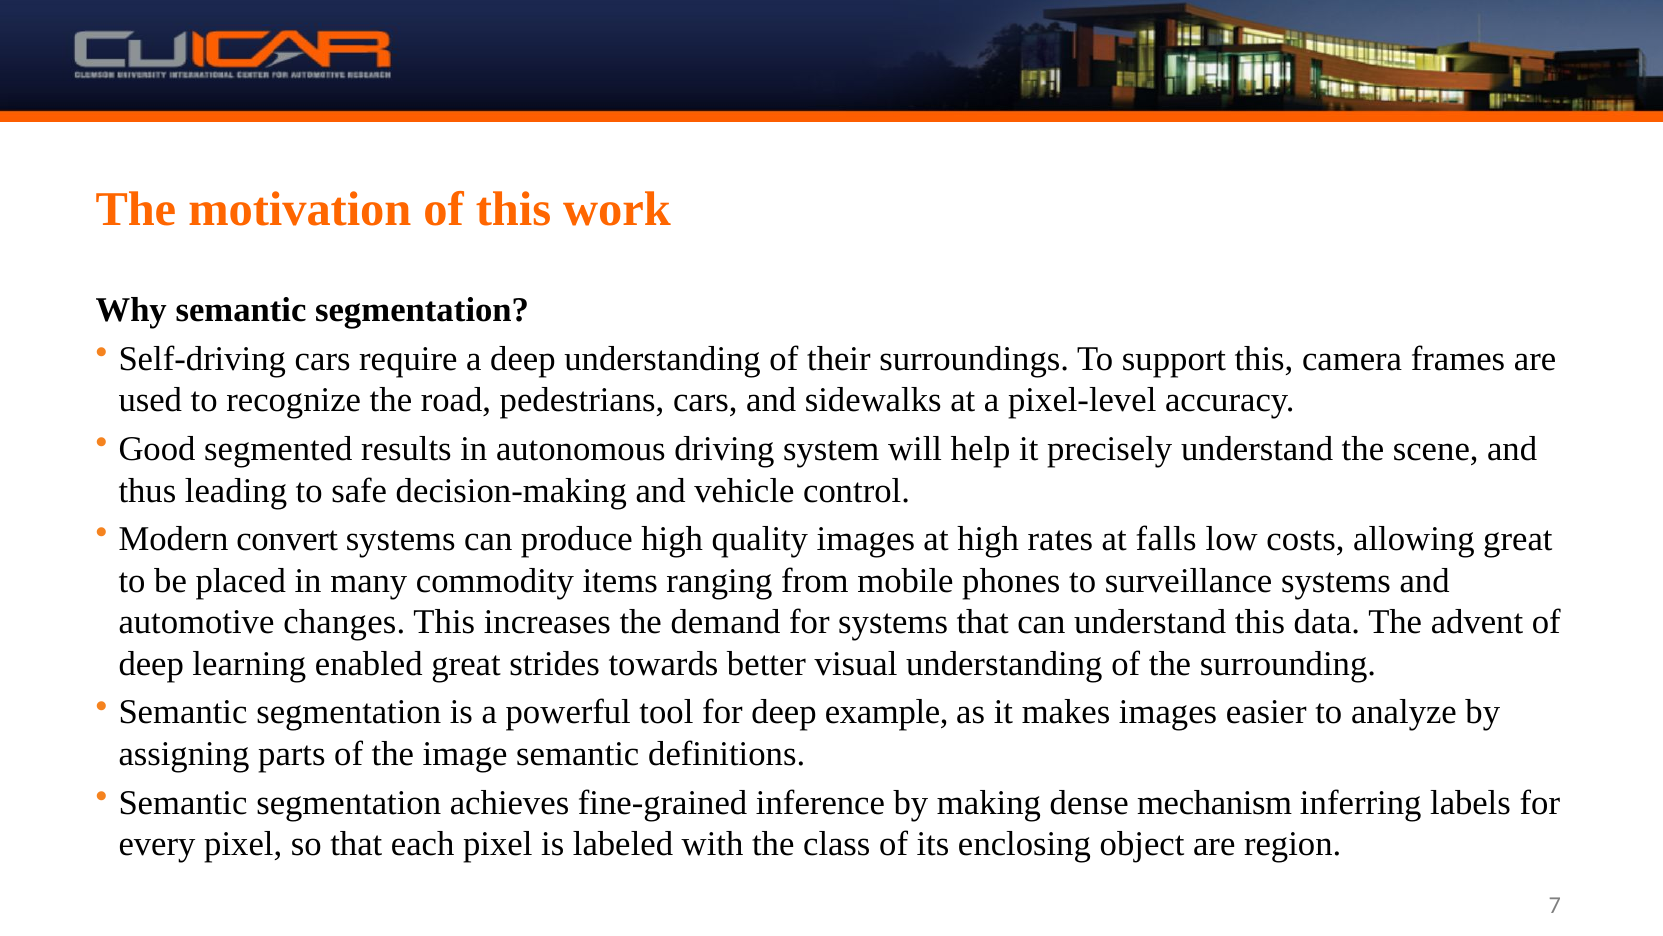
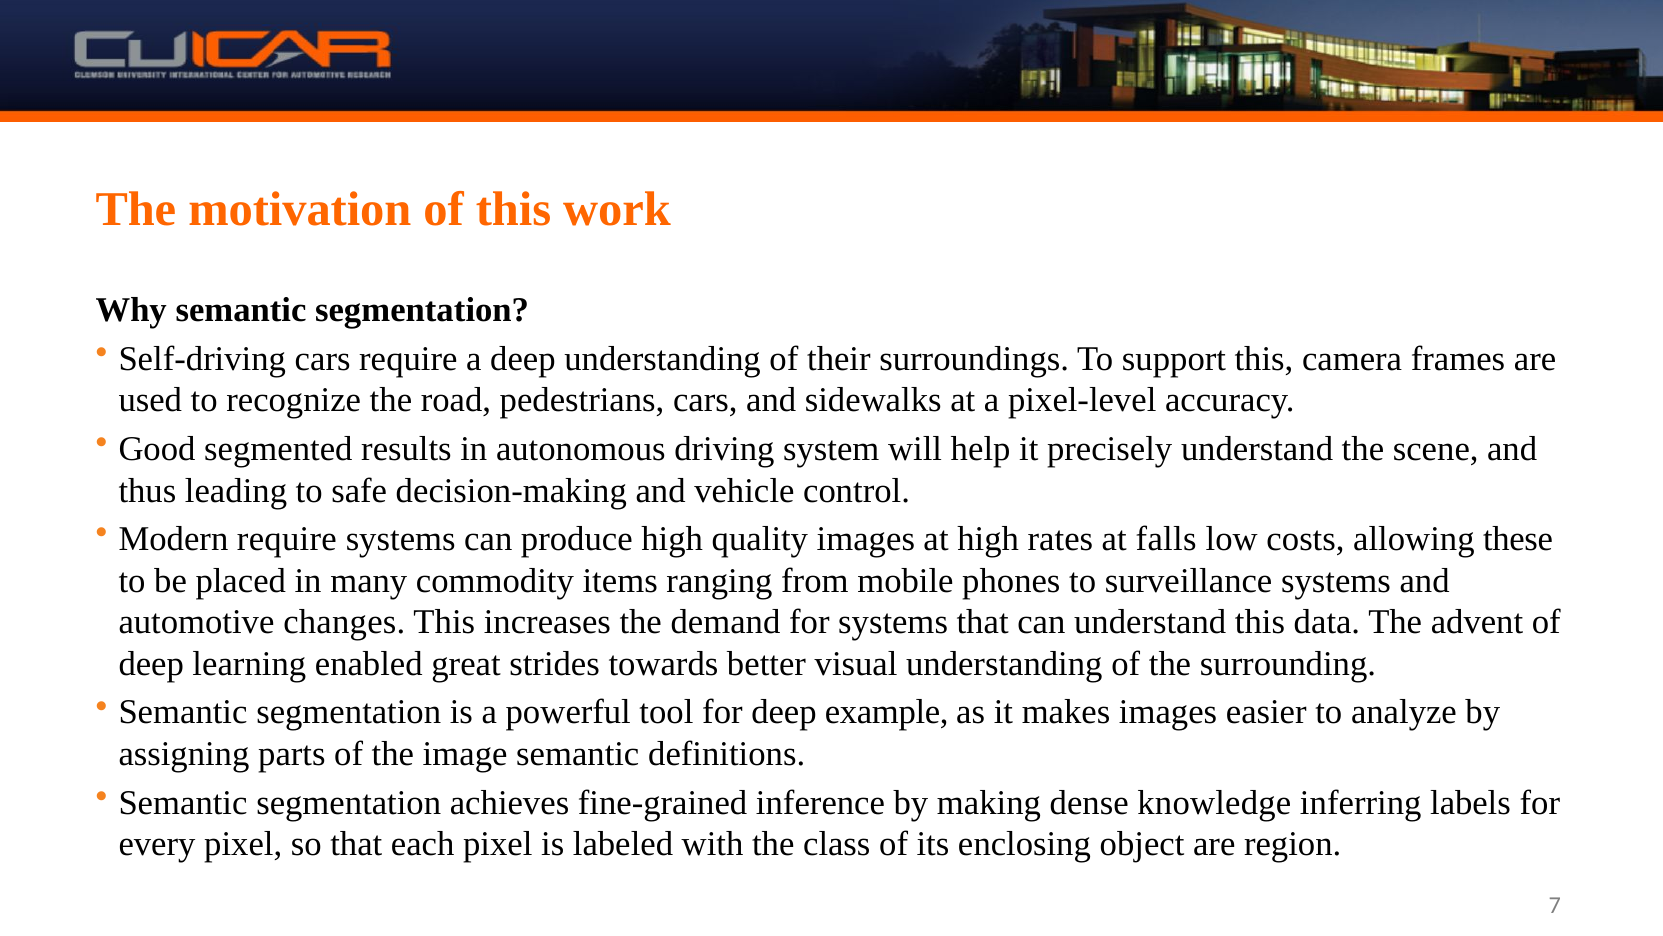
Modern convert: convert -> require
allowing great: great -> these
mechanism: mechanism -> knowledge
